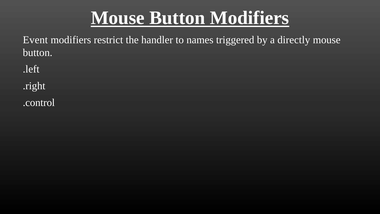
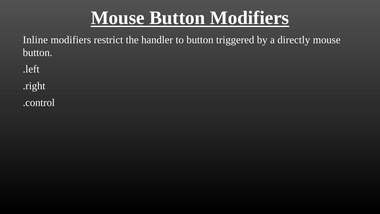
Event: Event -> Inline
to names: names -> button
